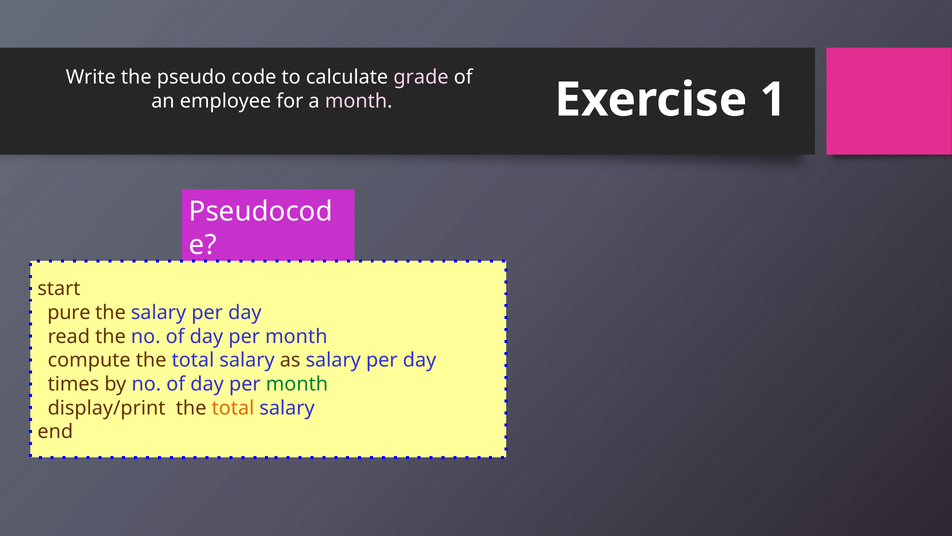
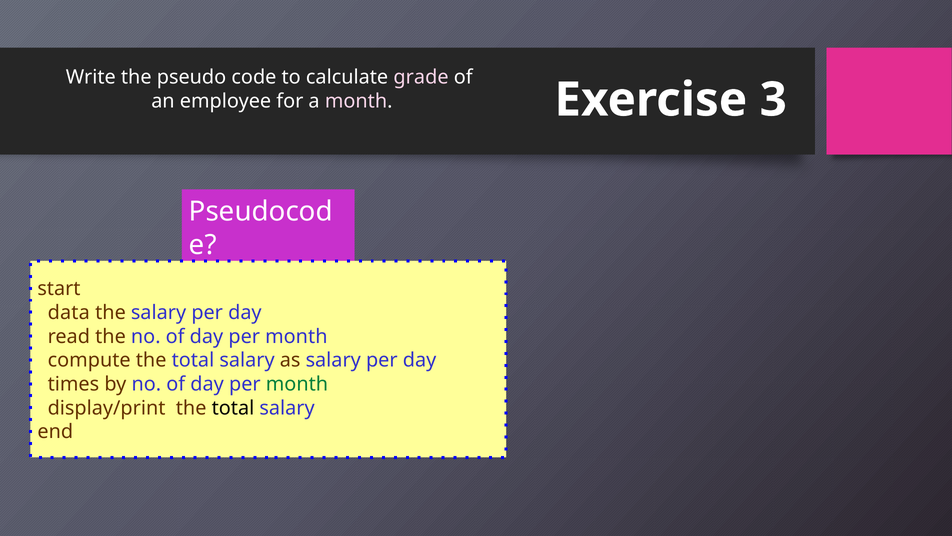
1: 1 -> 3
pure: pure -> data
total at (233, 408) colour: orange -> black
